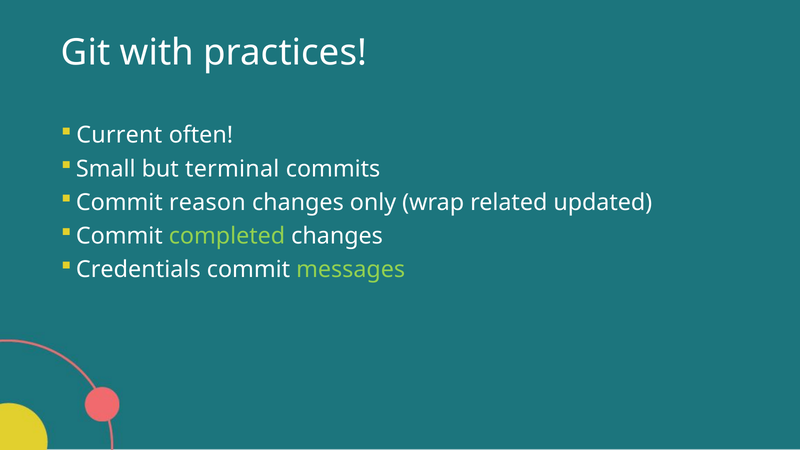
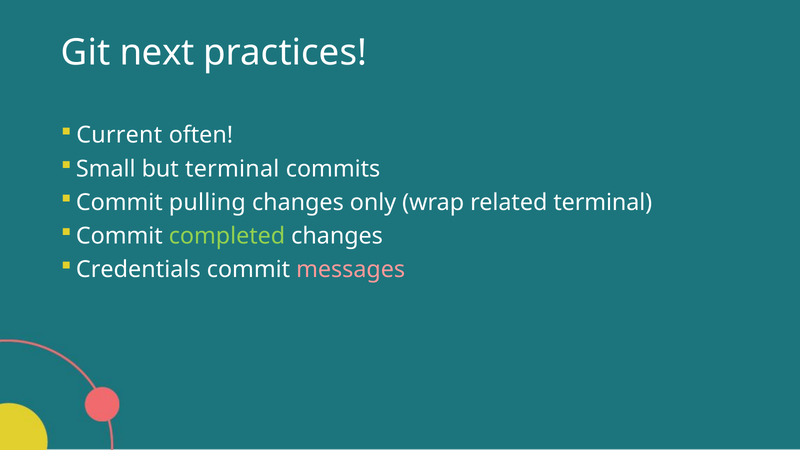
with: with -> next
reason: reason -> pulling
related updated: updated -> terminal
messages colour: light green -> pink
